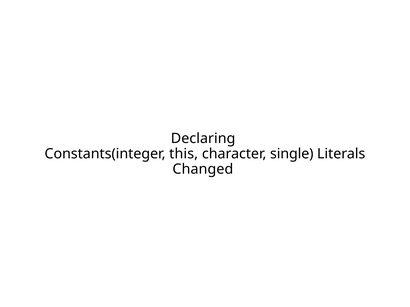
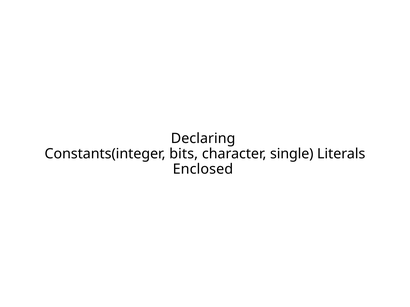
this: this -> bits
Changed: Changed -> Enclosed
